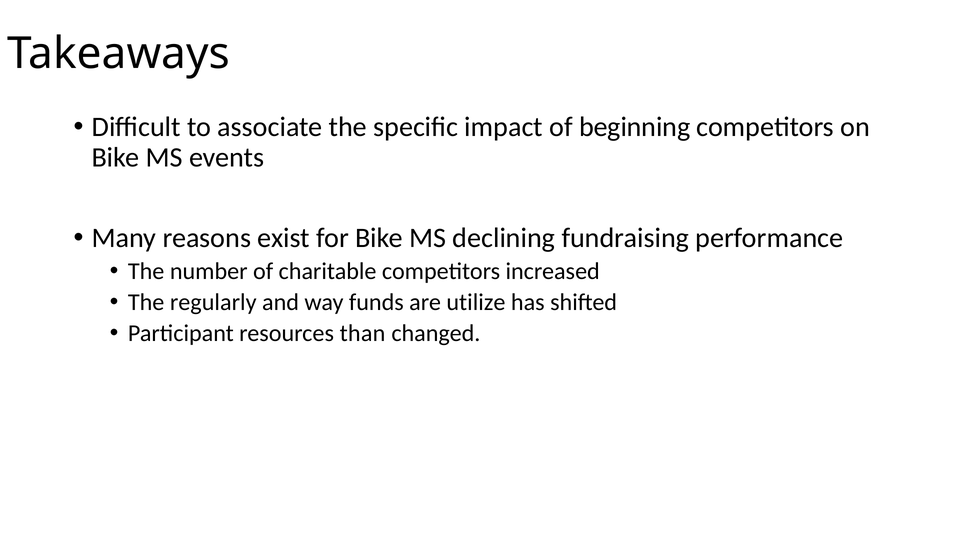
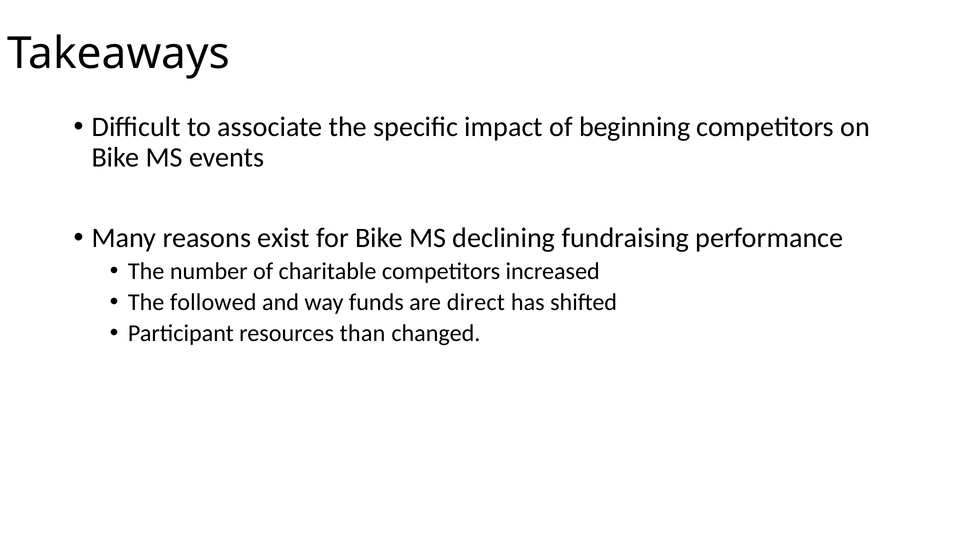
regularly: regularly -> followed
utilize: utilize -> direct
